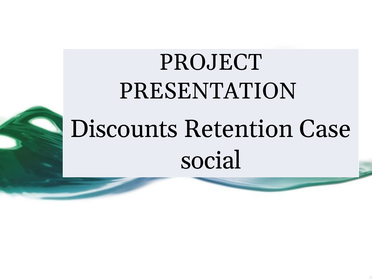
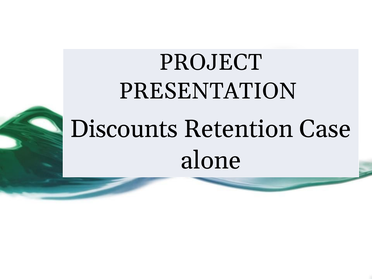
social: social -> alone
